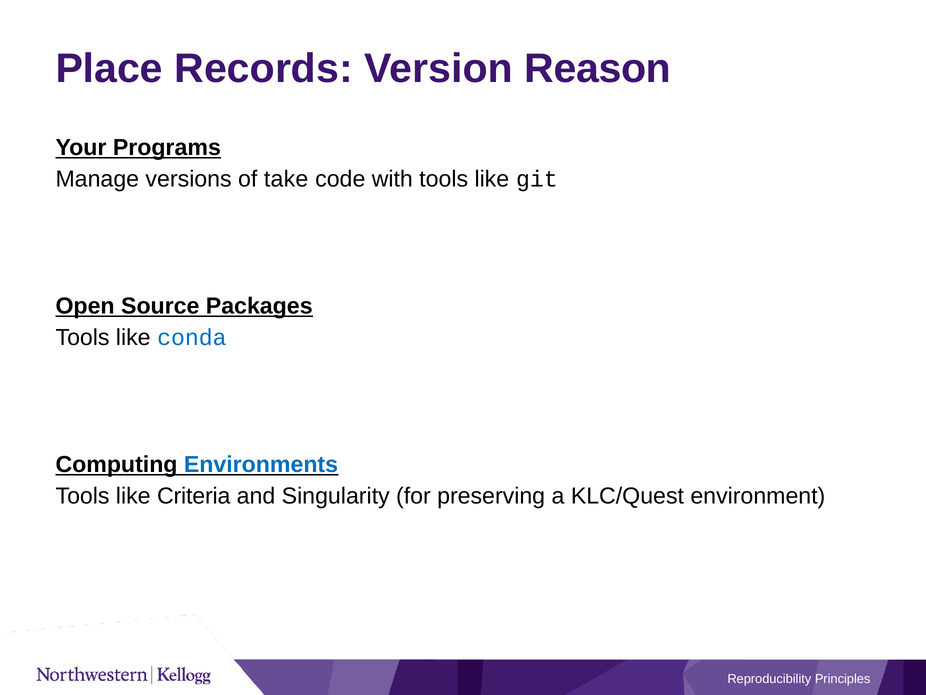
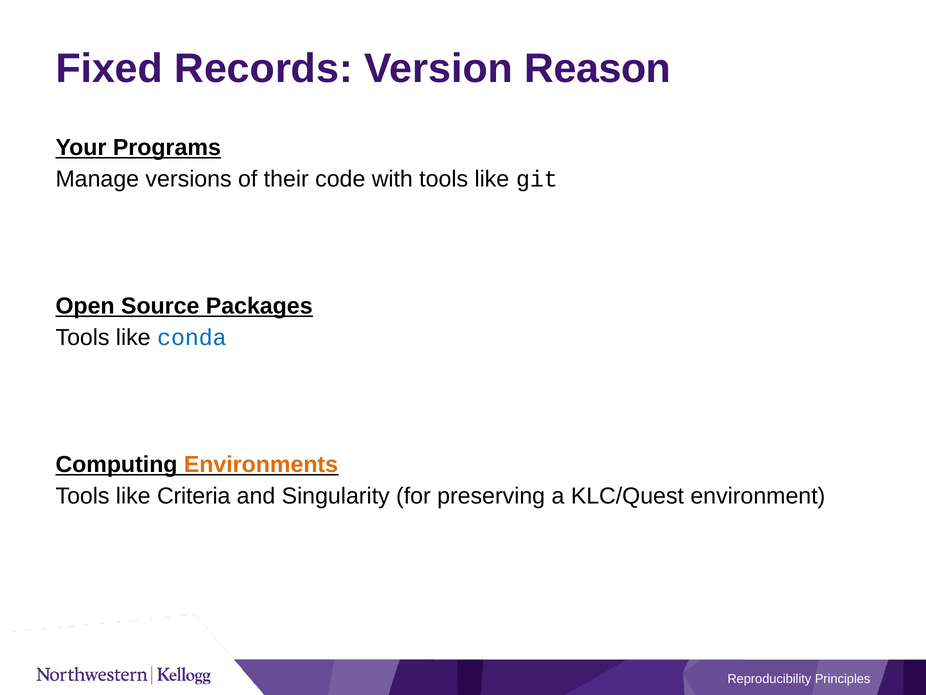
Place: Place -> Fixed
take: take -> their
Environments colour: blue -> orange
